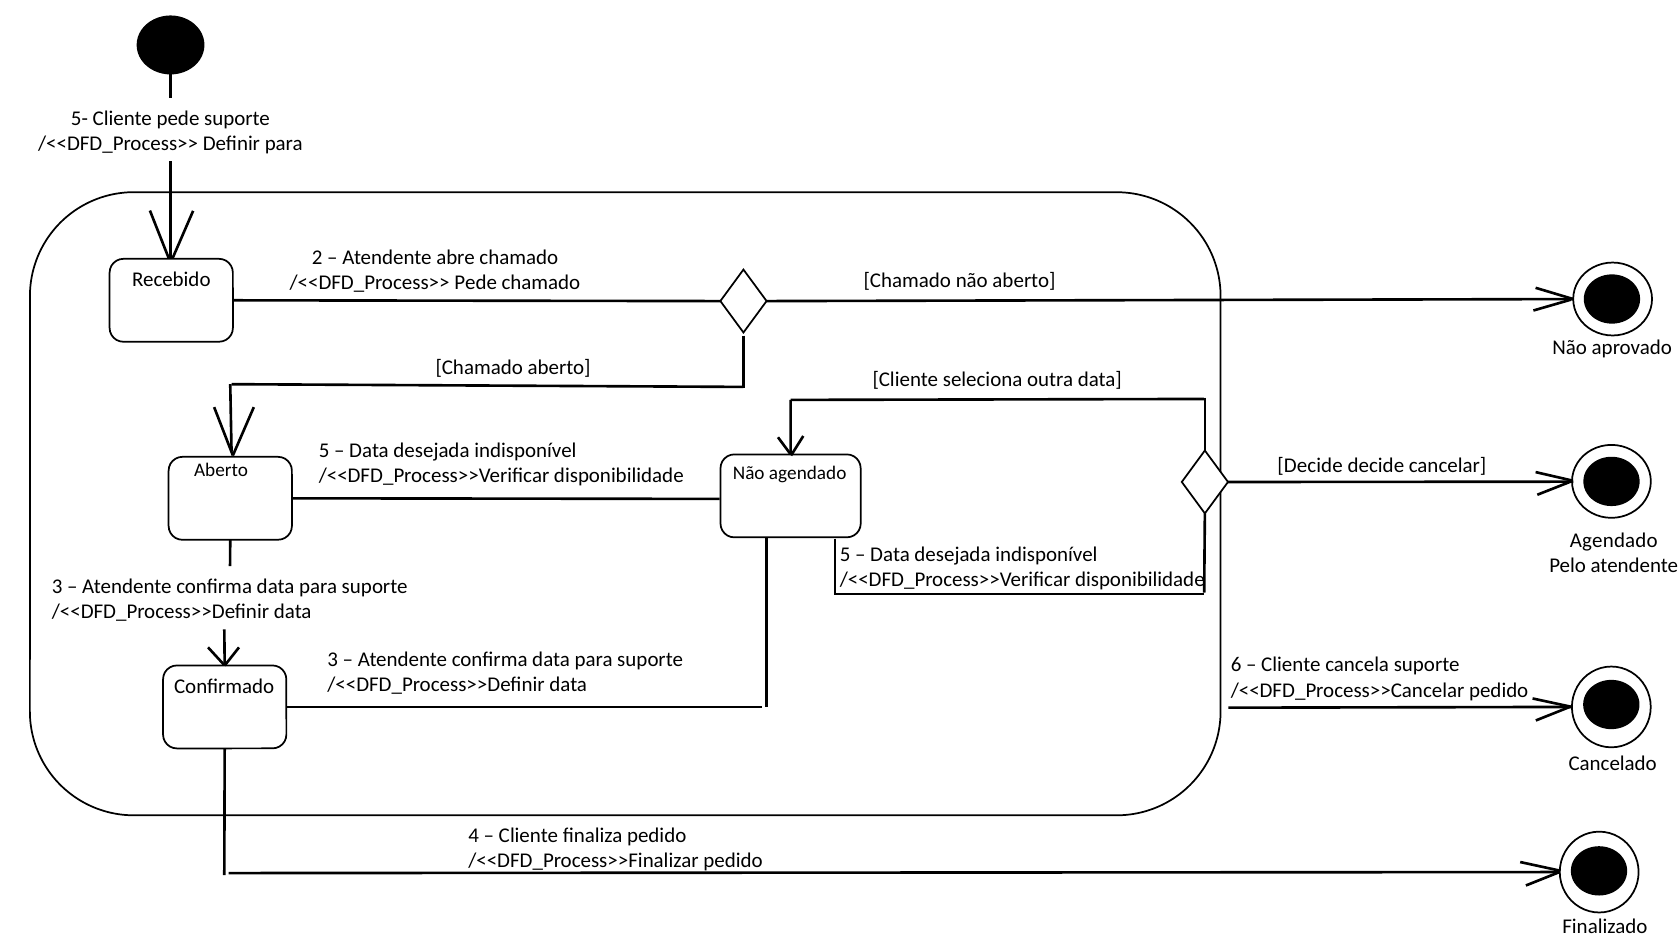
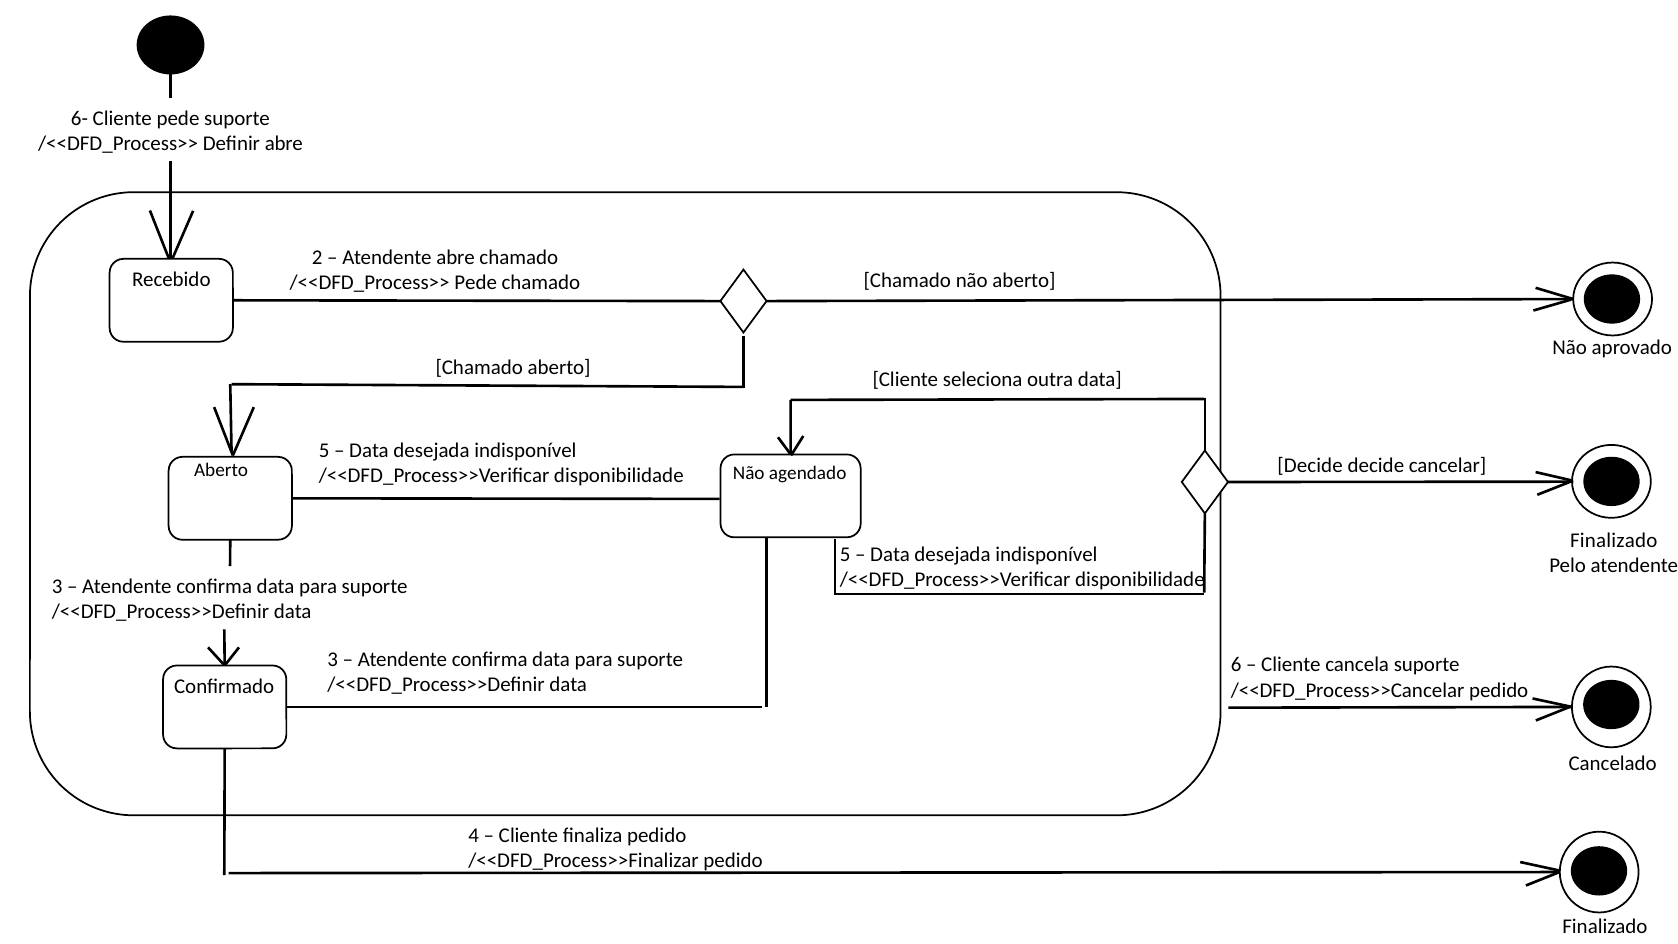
5-: 5- -> 6-
Definir para: para -> abre
Agendado at (1614, 541): Agendado -> Finalizado
